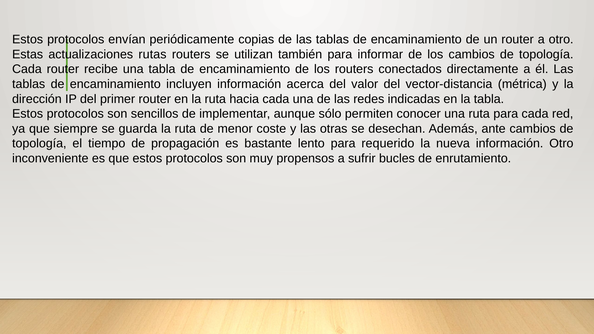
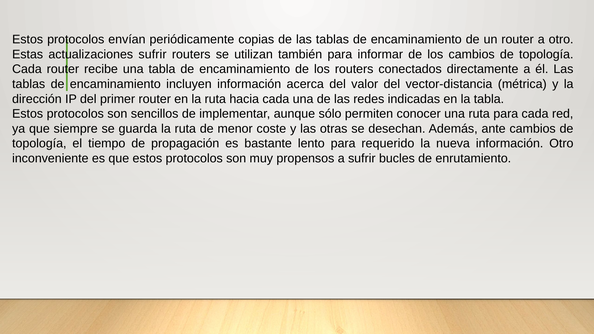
actualizaciones rutas: rutas -> sufrir
